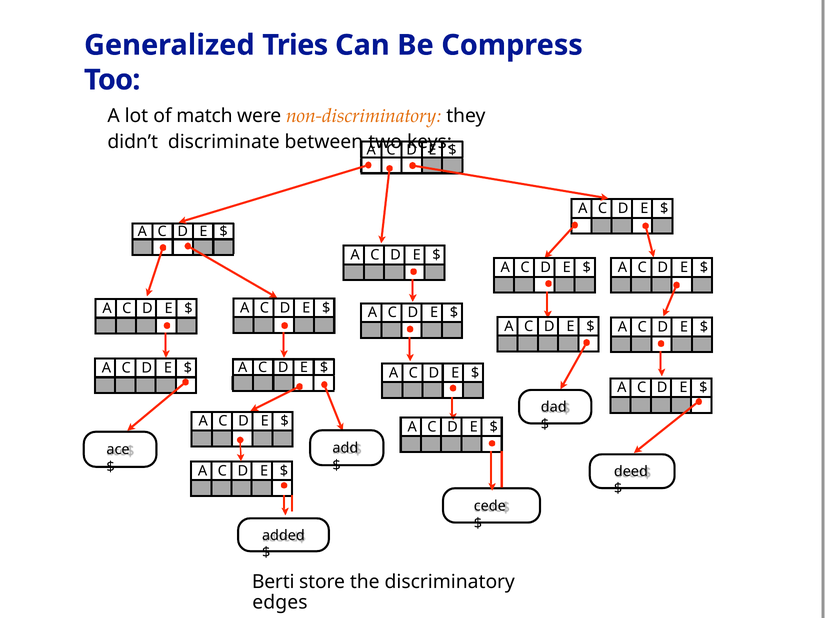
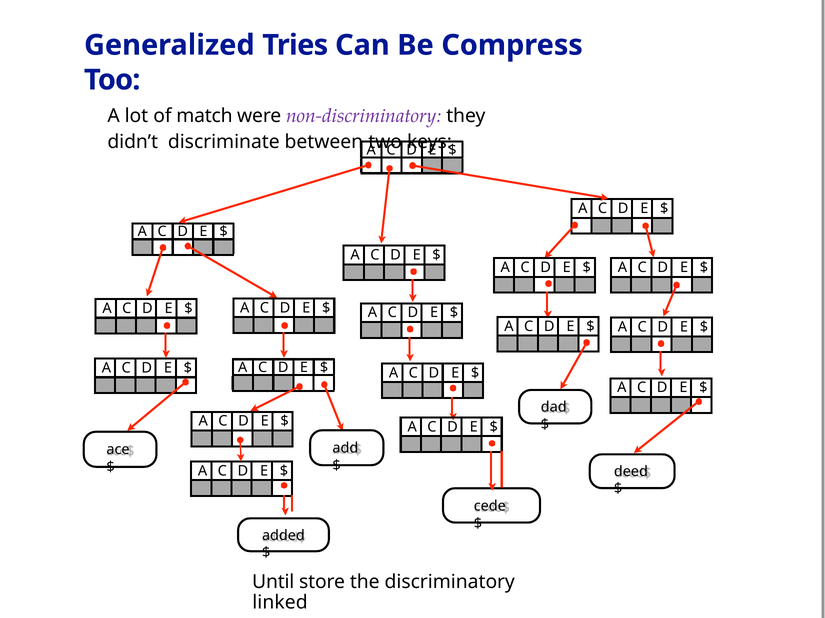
non-discriminatory colour: orange -> purple
Berti: Berti -> Until
edges: edges -> linked
